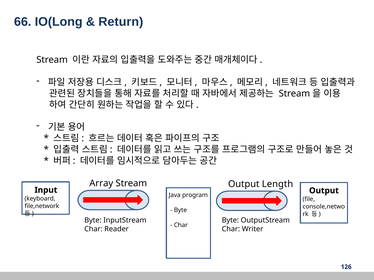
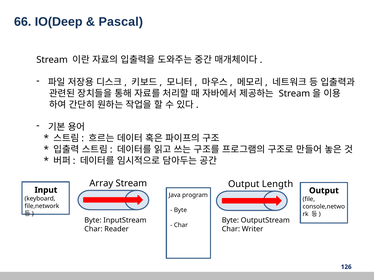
IO(Long: IO(Long -> IO(Deep
Return: Return -> Pascal
